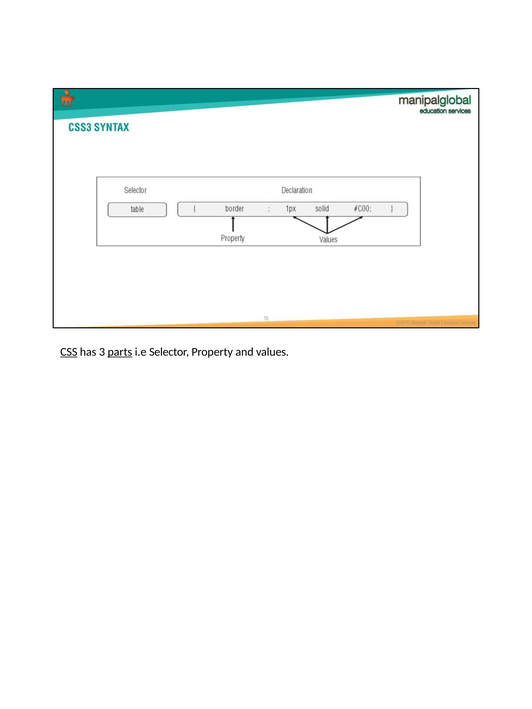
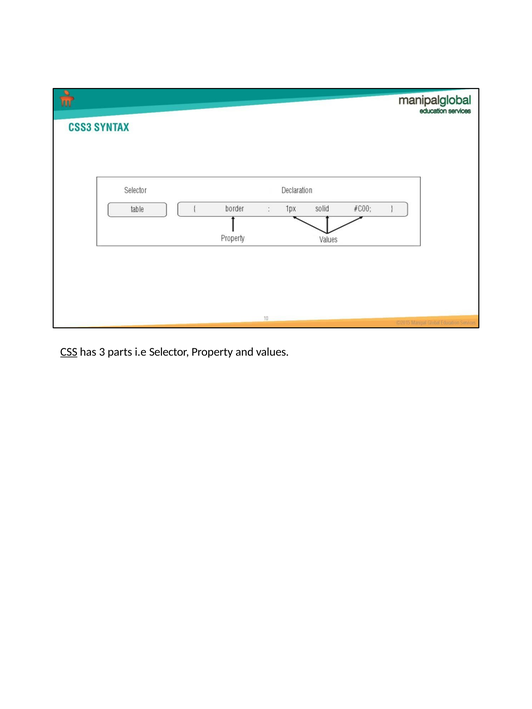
parts underline: present -> none
